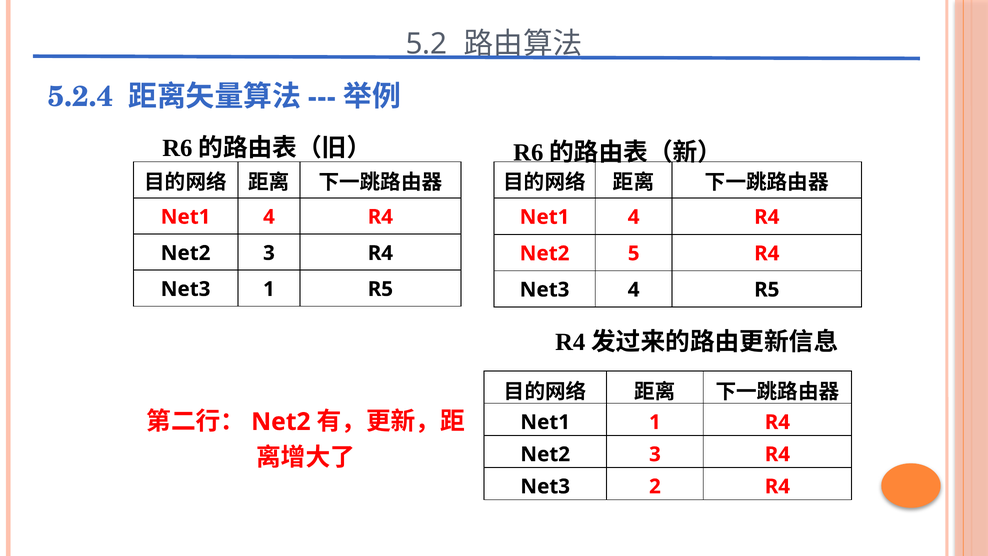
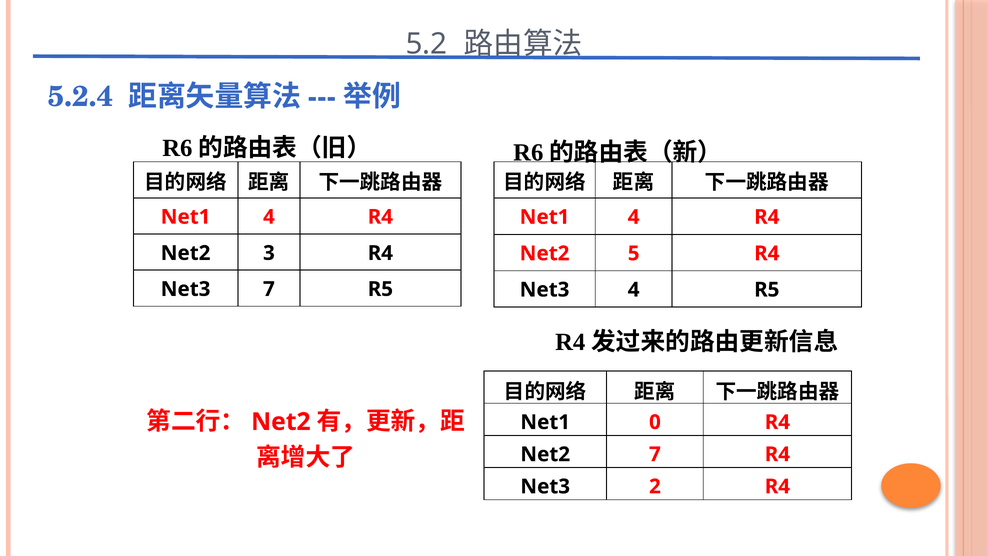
Net3 1: 1 -> 7
Net1 1: 1 -> 0
3 at (655, 454): 3 -> 7
